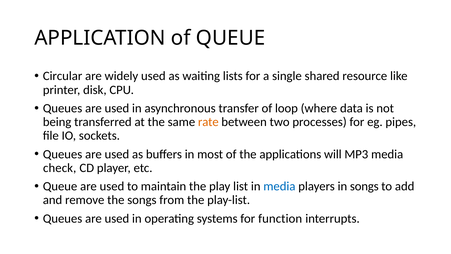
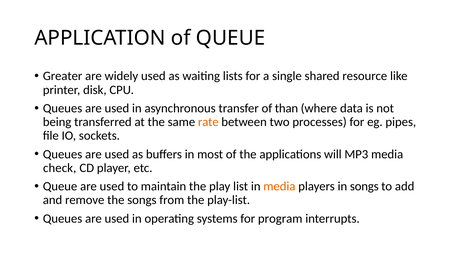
Circular: Circular -> Greater
loop: loop -> than
media at (279, 186) colour: blue -> orange
function: function -> program
